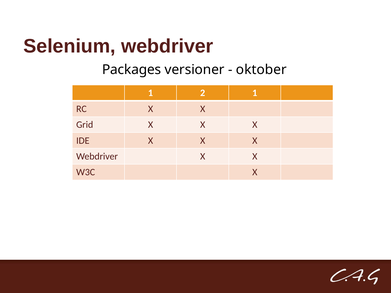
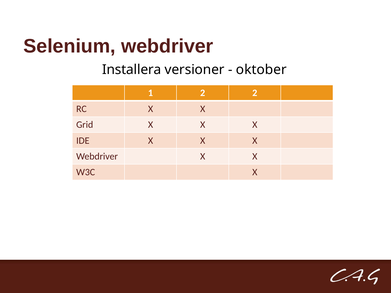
Packages: Packages -> Installera
2 1: 1 -> 2
